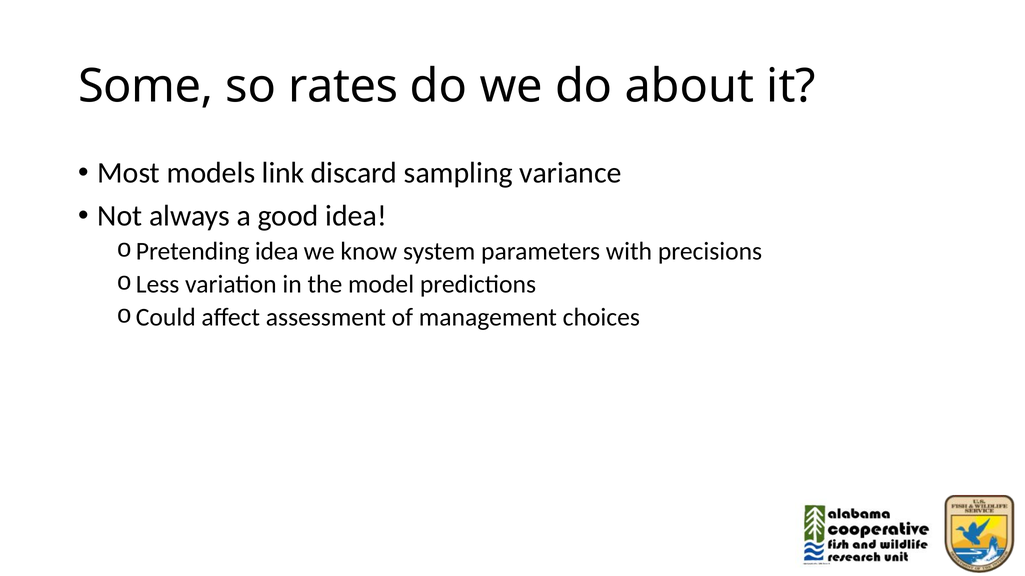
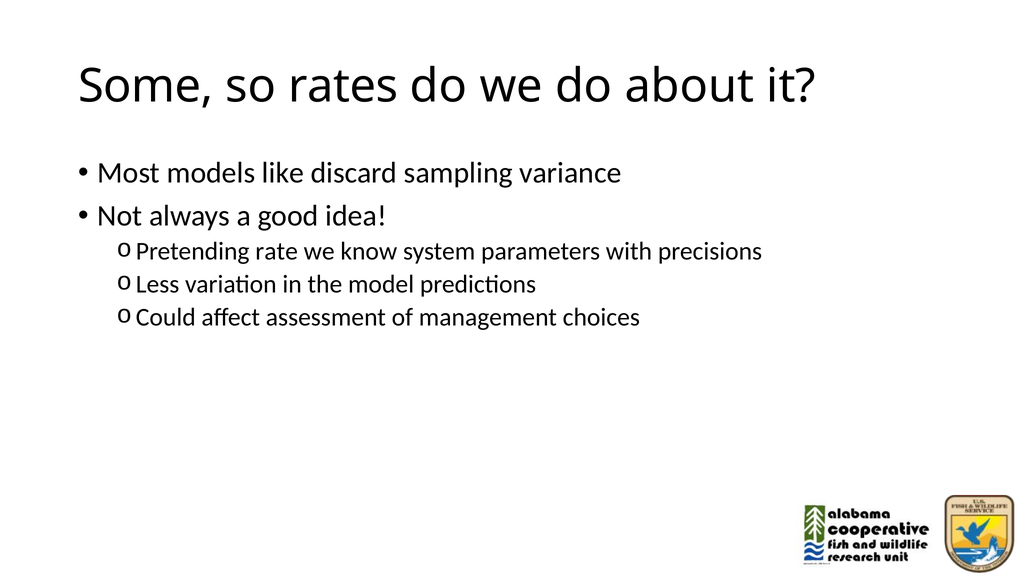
link: link -> like
Pretending idea: idea -> rate
